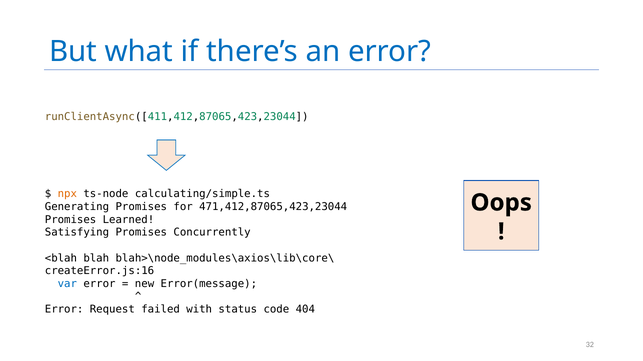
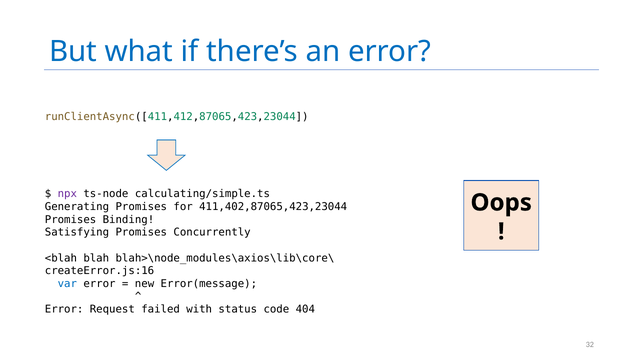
npx colour: orange -> purple
471,412,87065,423,23044: 471,412,87065,423,23044 -> 411,402,87065,423,23044
Learned: Learned -> Binding
